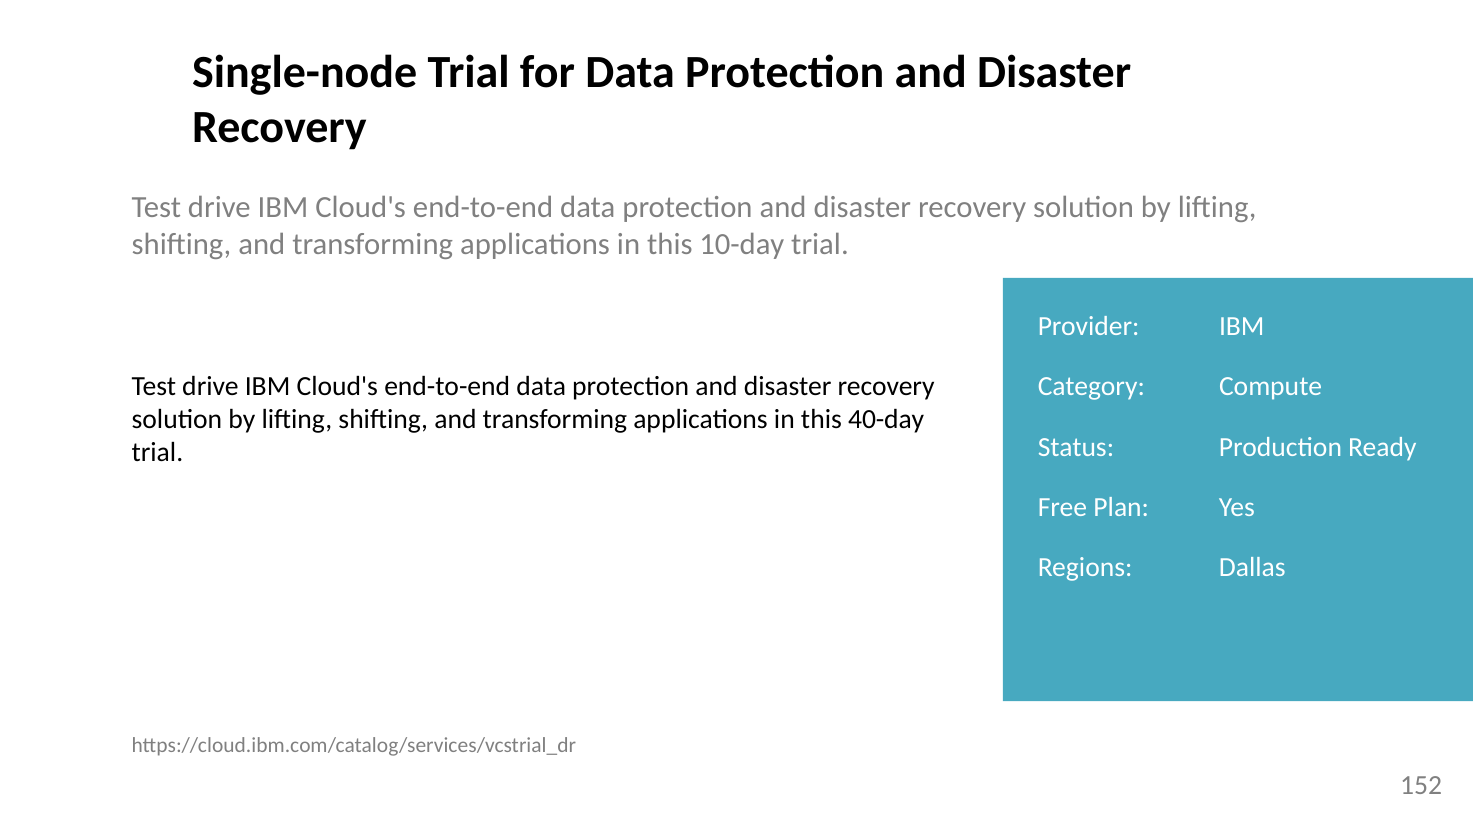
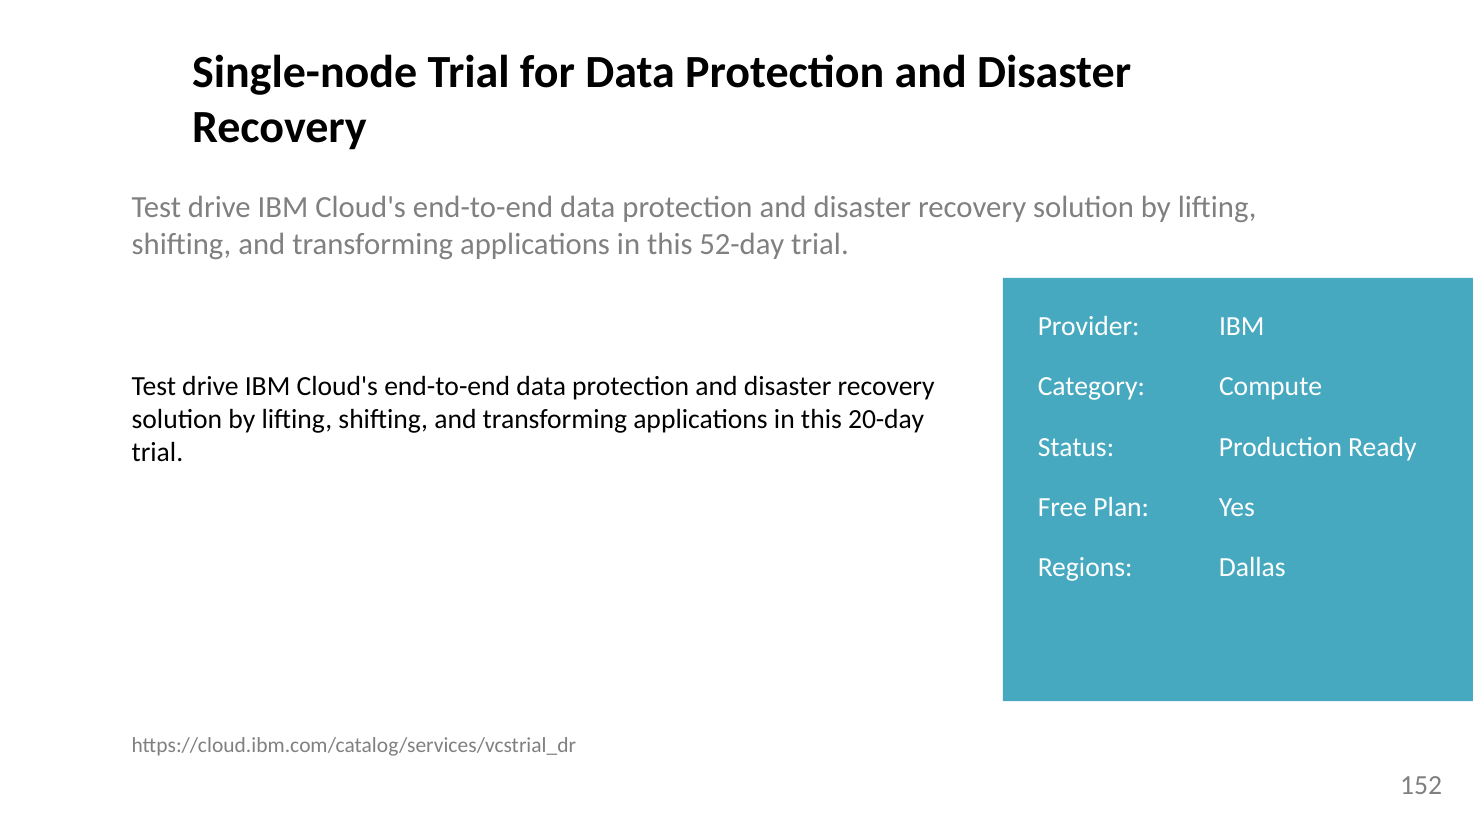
10-day: 10-day -> 52-day
40-day: 40-day -> 20-day
